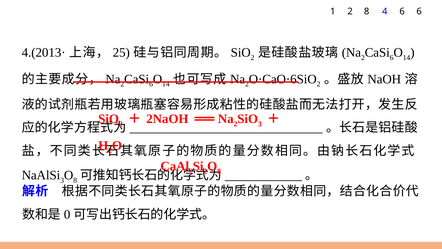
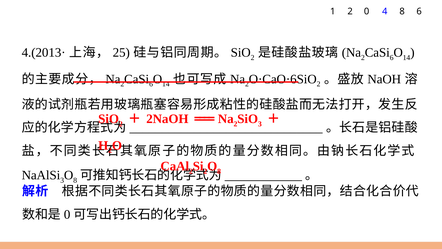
2 8: 8 -> 0
4 6: 6 -> 8
